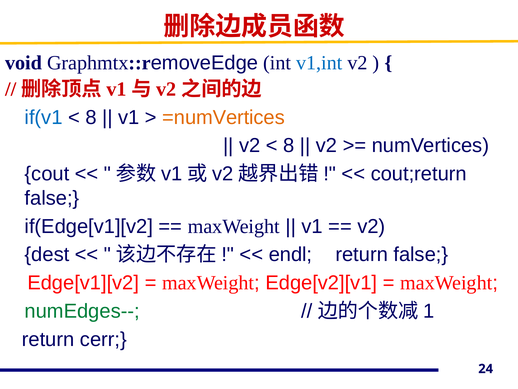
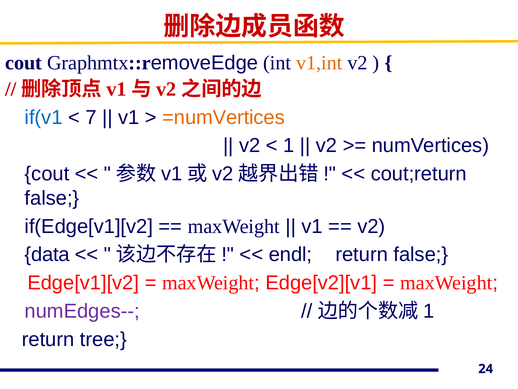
void at (24, 63): void -> cout
v1,int colour: blue -> orange
8 at (91, 117): 8 -> 7
8 at (289, 145): 8 -> 1
dest: dest -> data
numEdges-- colour: green -> purple
cerr: cerr -> tree
